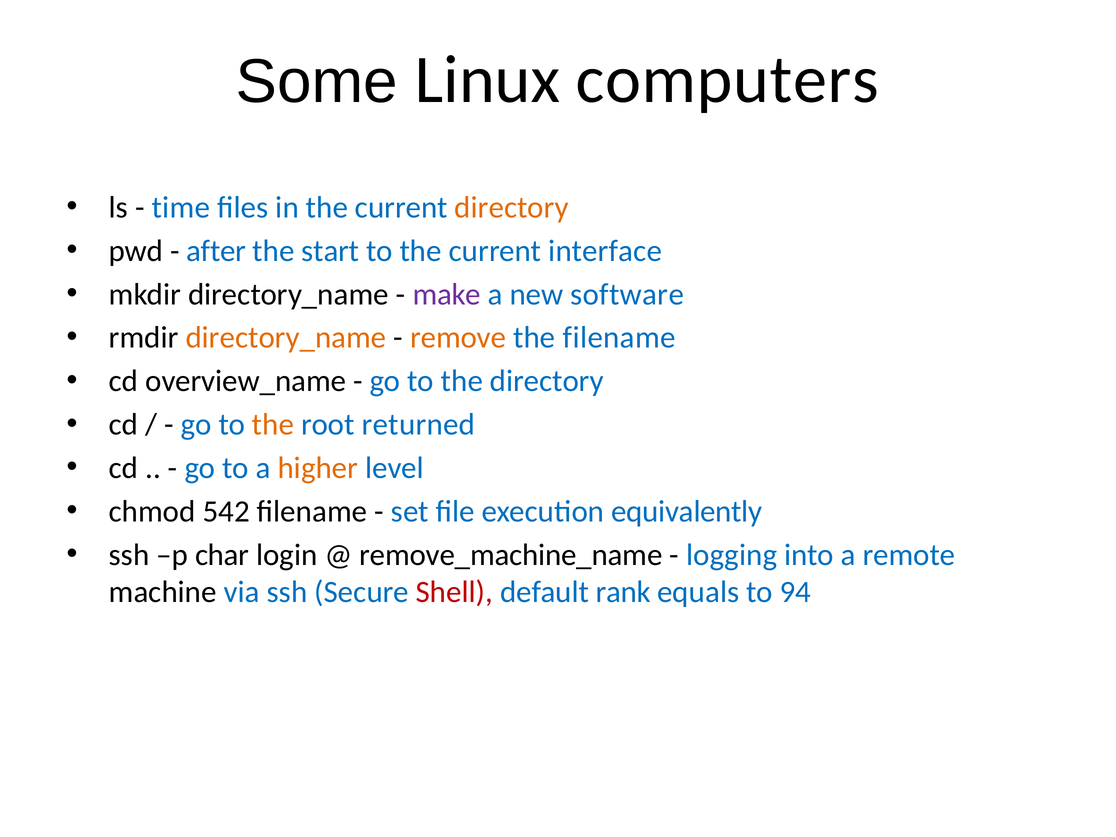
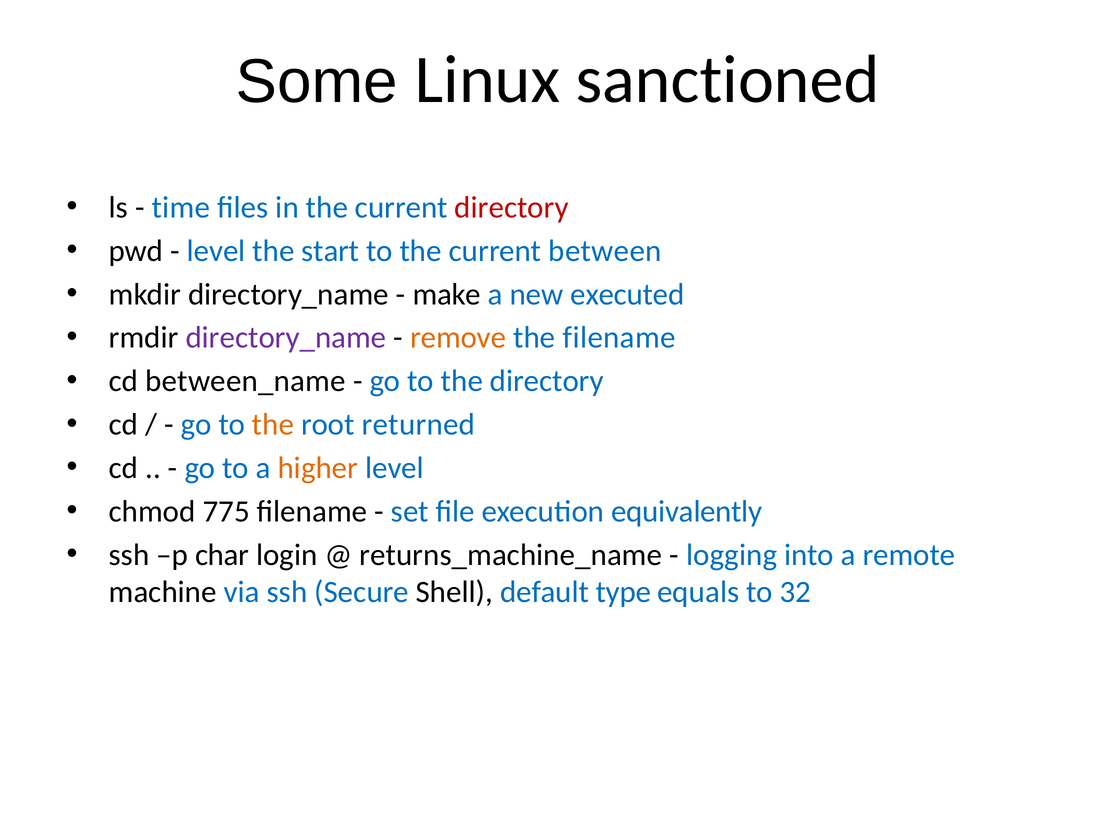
computers: computers -> sanctioned
directory at (512, 208) colour: orange -> red
after at (216, 251): after -> level
interface: interface -> between
make colour: purple -> black
software: software -> executed
directory_name at (286, 338) colour: orange -> purple
overview_name: overview_name -> between_name
542: 542 -> 775
remove_machine_name: remove_machine_name -> returns_machine_name
Shell colour: red -> black
rank: rank -> type
94: 94 -> 32
